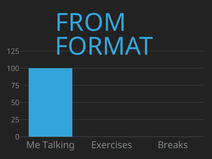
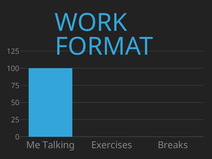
FROM: FROM -> WORK
